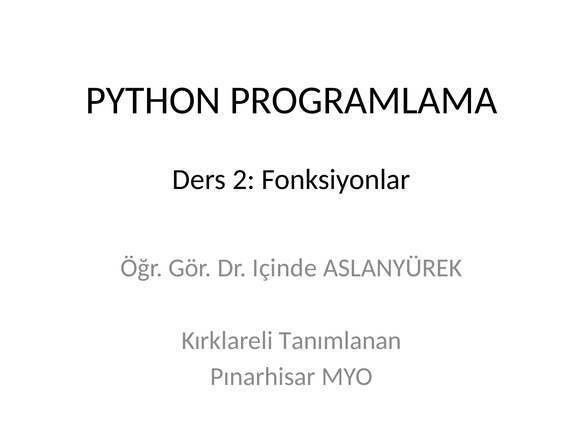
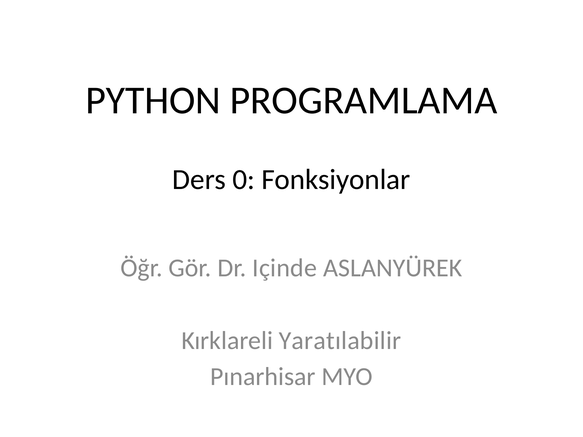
2: 2 -> 0
Tanımlanan: Tanımlanan -> Yaratılabilir
